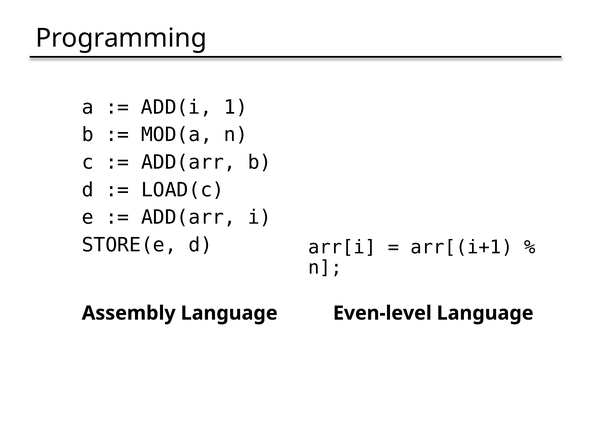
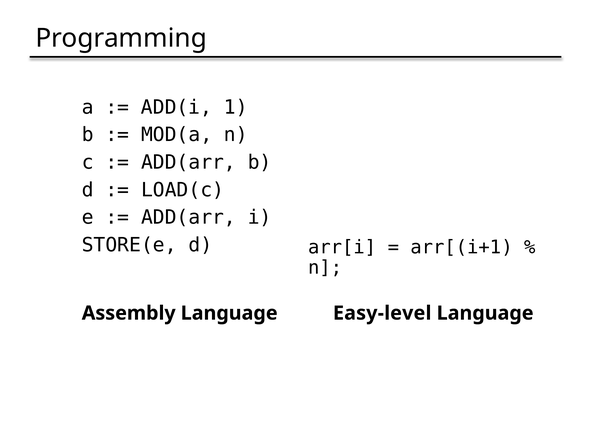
Even-level: Even-level -> Easy-level
